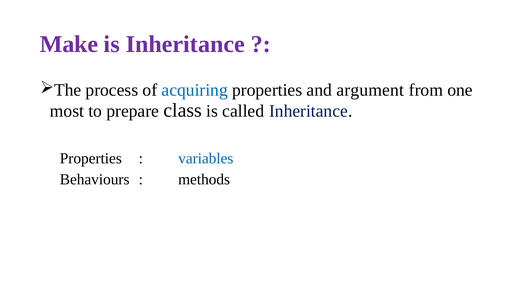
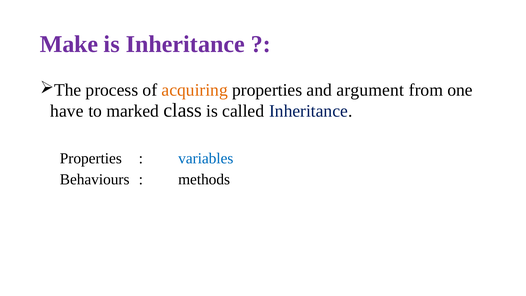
acquiring colour: blue -> orange
most: most -> have
prepare: prepare -> marked
